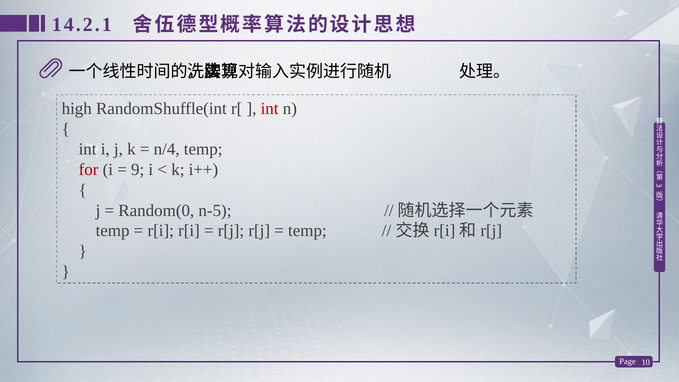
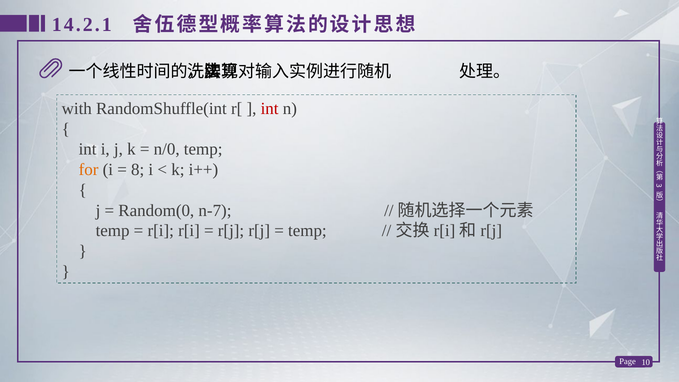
high: high -> with
n/4: n/4 -> n/0
for colour: red -> orange
9: 9 -> 8
n-5: n-5 -> n-7
